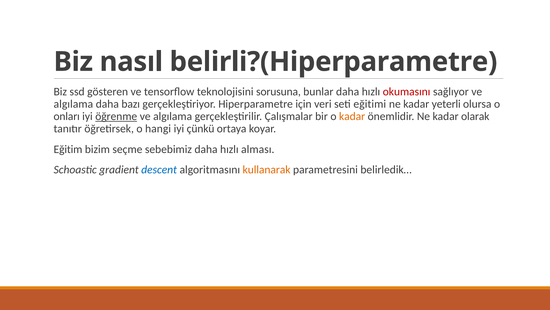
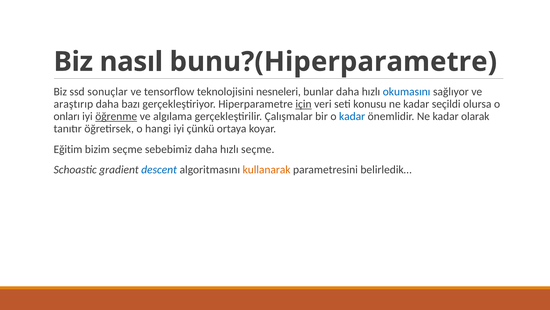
belirli?(Hiperparametre: belirli?(Hiperparametre -> bunu?(Hiperparametre
gösteren: gösteren -> sonuçlar
sorusuna: sorusuna -> nesneleri
okumasını colour: red -> blue
algılama at (73, 104): algılama -> araştırıp
için underline: none -> present
eğitimi: eğitimi -> konusu
yeterli: yeterli -> seçildi
kadar at (352, 116) colour: orange -> blue
hızlı alması: alması -> seçme
